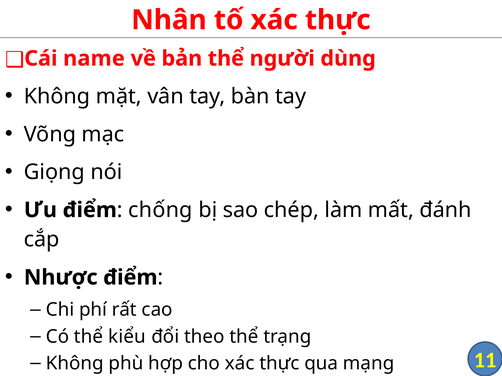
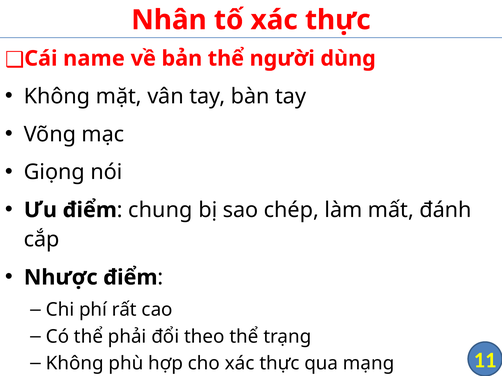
chống: chống -> chung
kiểu: kiểu -> phải
